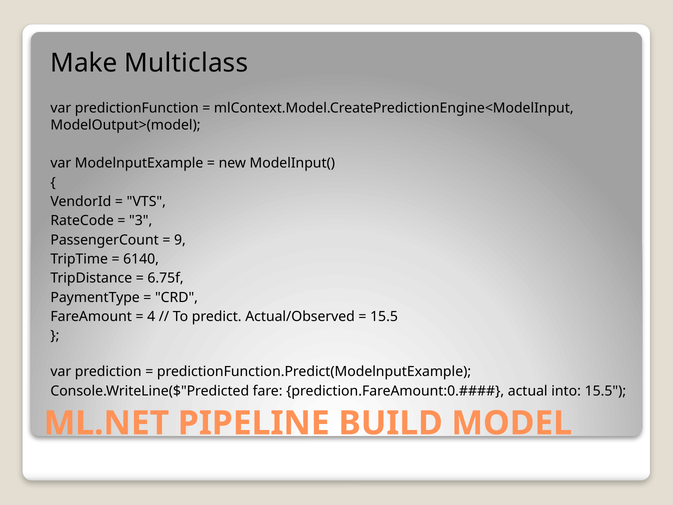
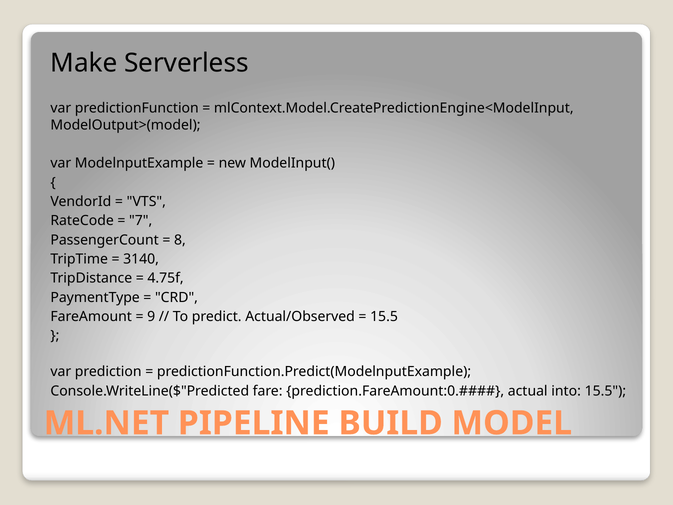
Multiclass: Multiclass -> Serverless
3: 3 -> 7
9: 9 -> 8
6140: 6140 -> 3140
6.75f: 6.75f -> 4.75f
4: 4 -> 9
